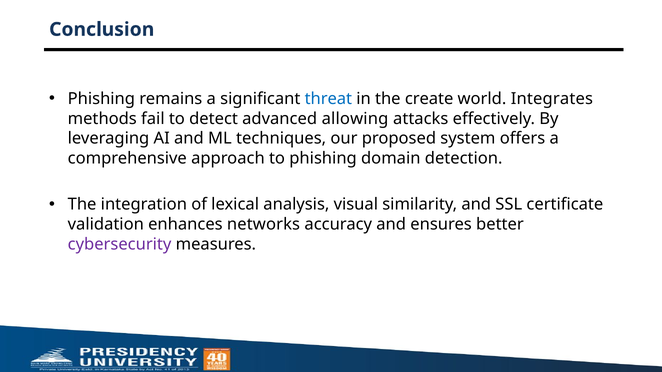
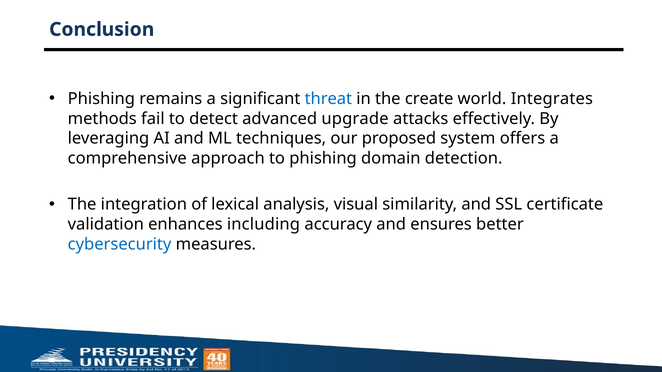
allowing: allowing -> upgrade
networks: networks -> including
cybersecurity colour: purple -> blue
